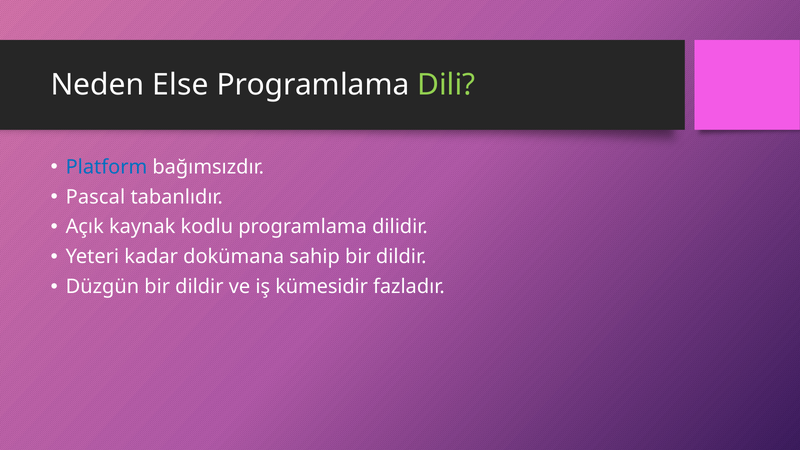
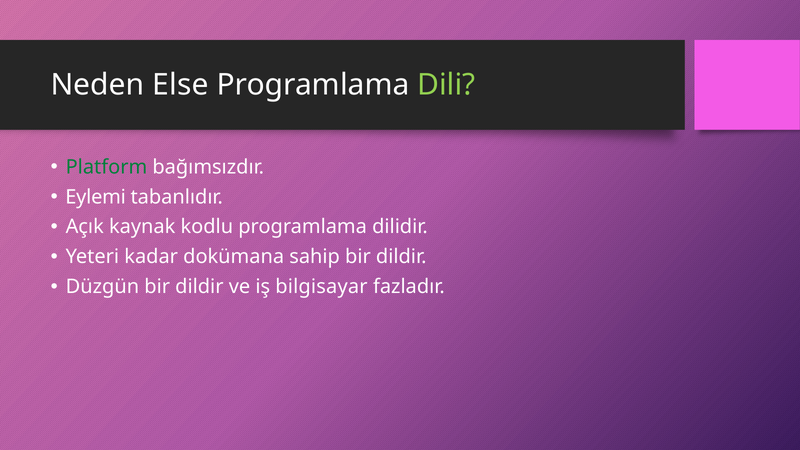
Platform colour: blue -> green
Pascal: Pascal -> Eylemi
kümesidir: kümesidir -> bilgisayar
